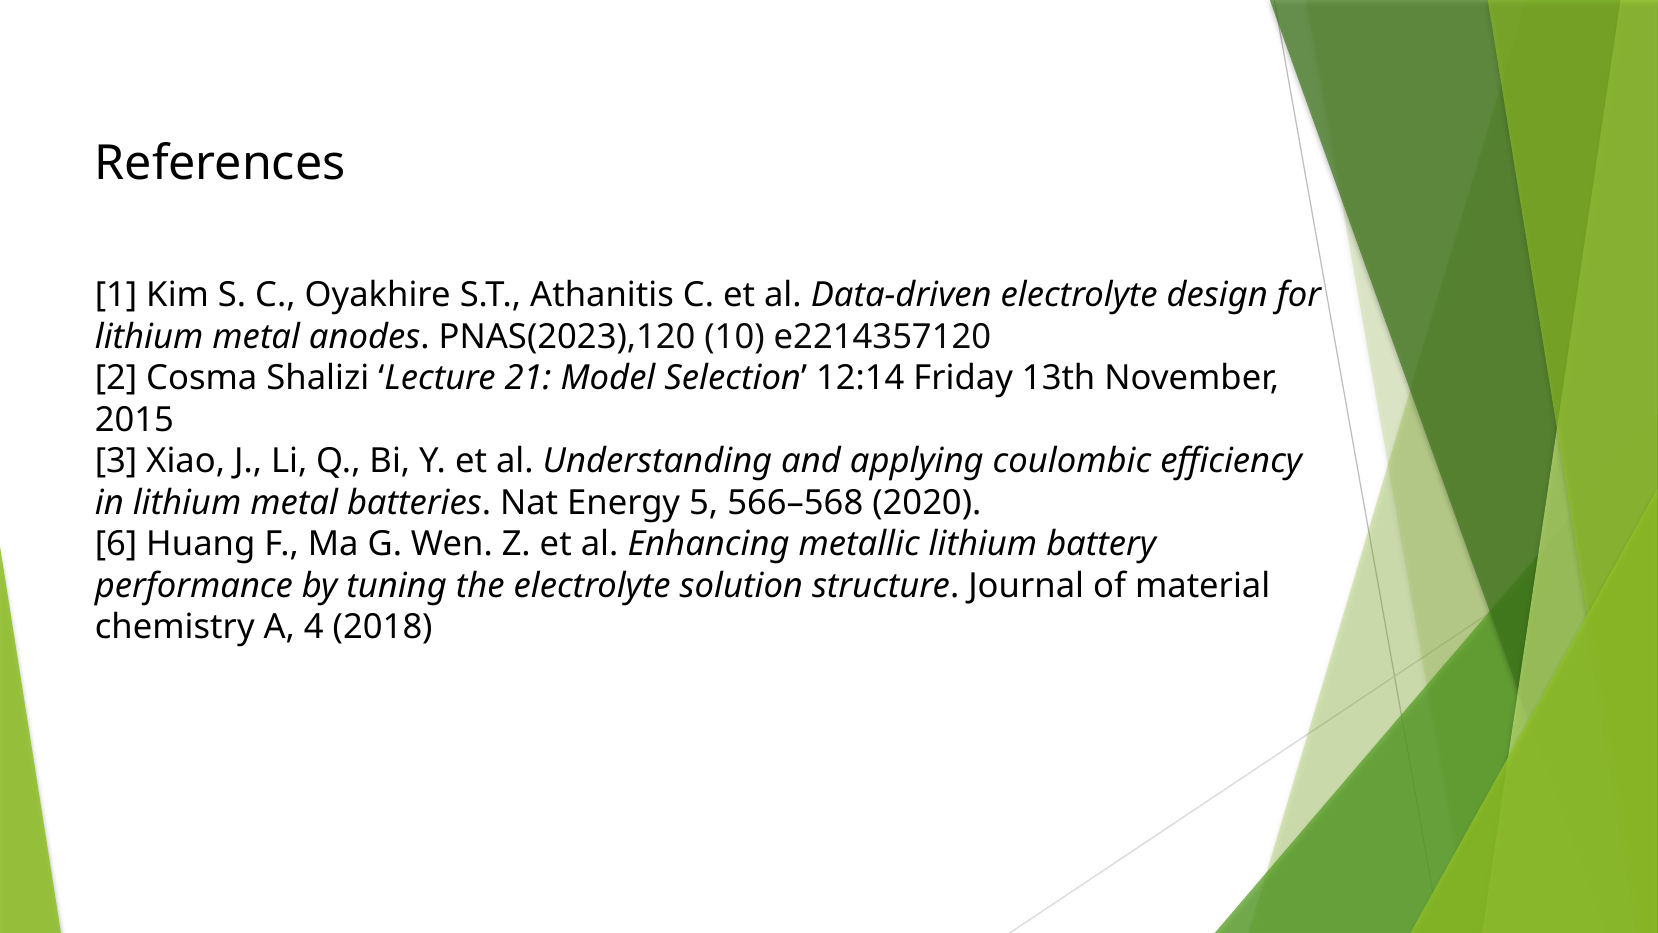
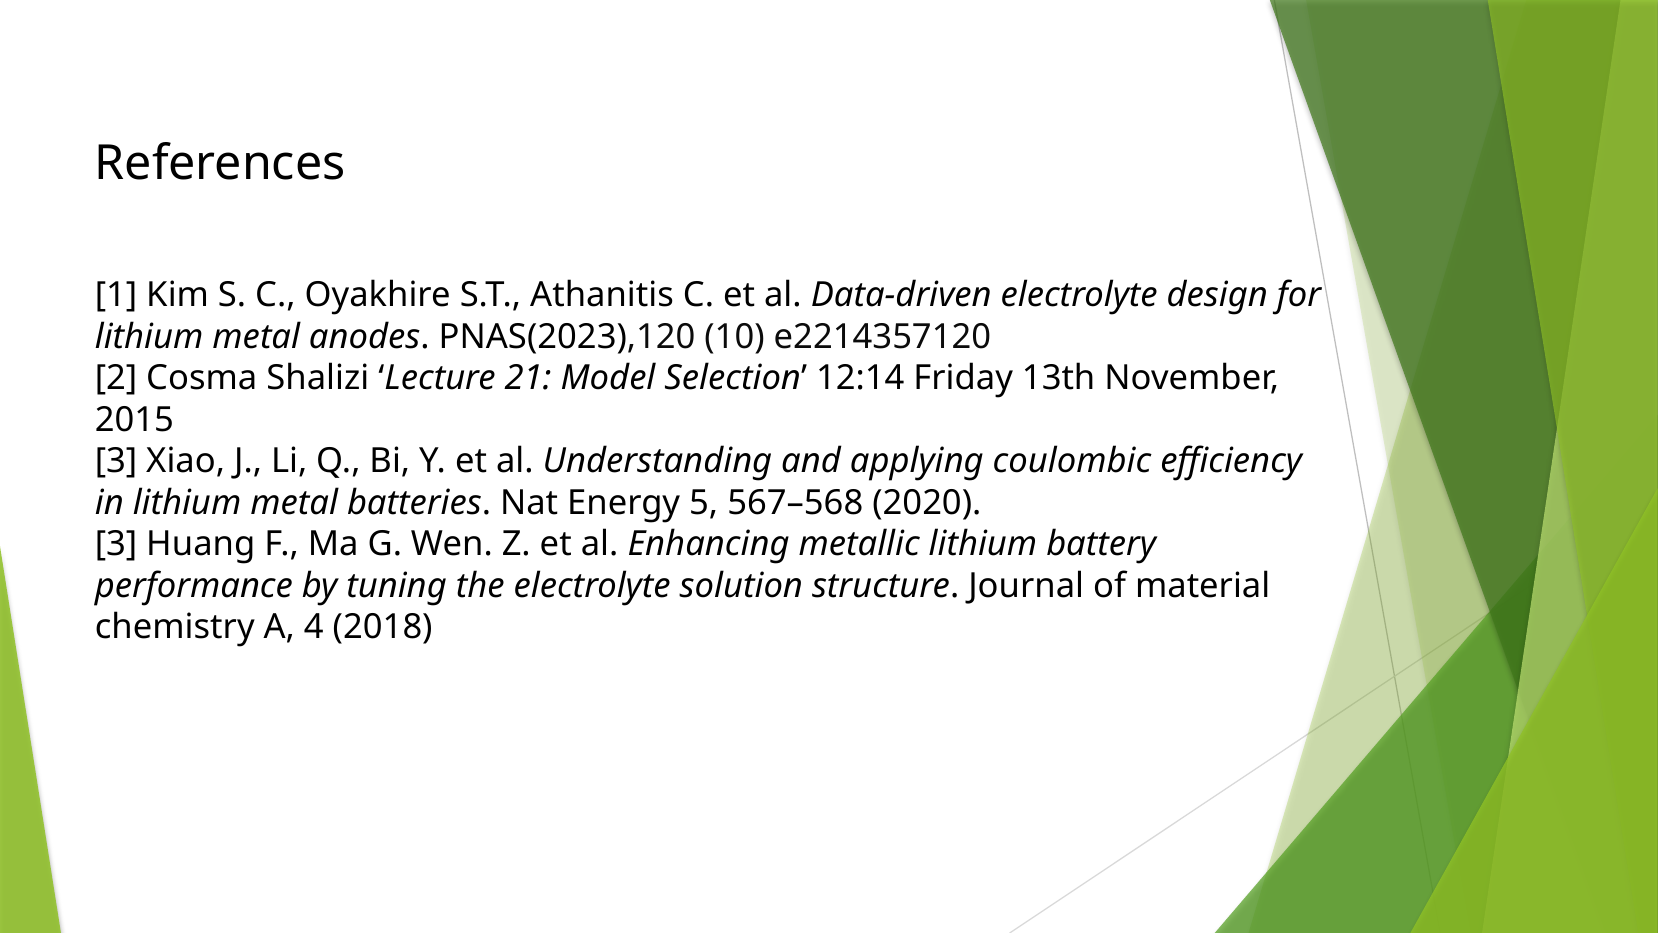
566–568: 566–568 -> 567–568
6 at (116, 544): 6 -> 3
